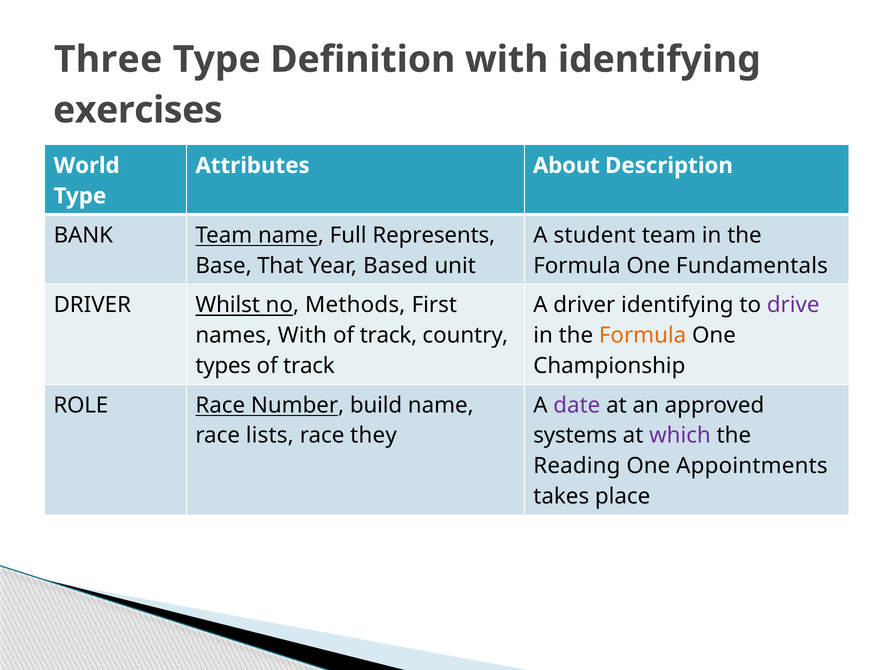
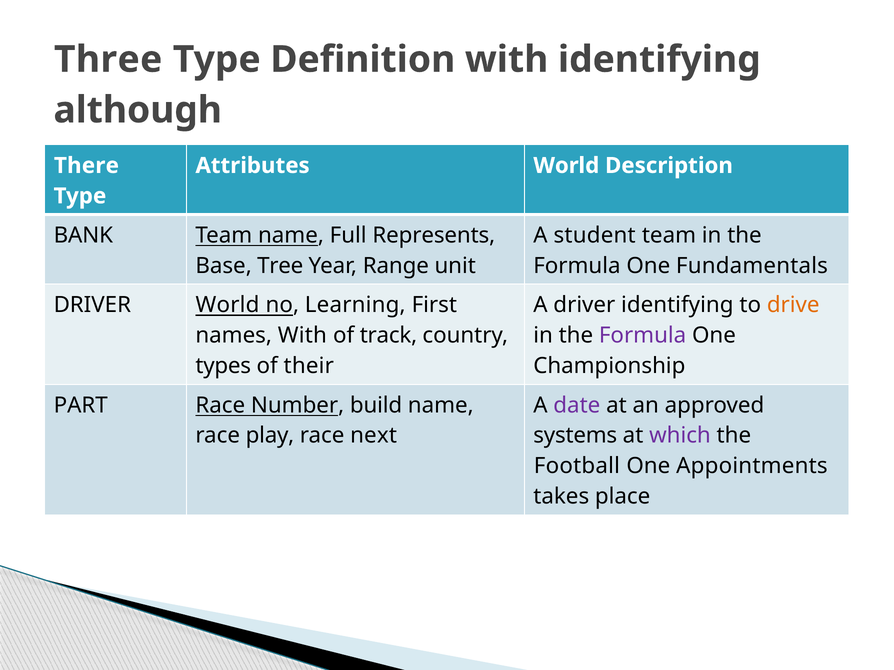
exercises: exercises -> although
World: World -> There
Attributes About: About -> World
That: That -> Tree
Based: Based -> Range
DRIVER Whilst: Whilst -> World
Methods: Methods -> Learning
drive colour: purple -> orange
Formula at (643, 336) colour: orange -> purple
track at (309, 366): track -> their
ROLE: ROLE -> PART
lists: lists -> play
they: they -> next
Reading: Reading -> Football
